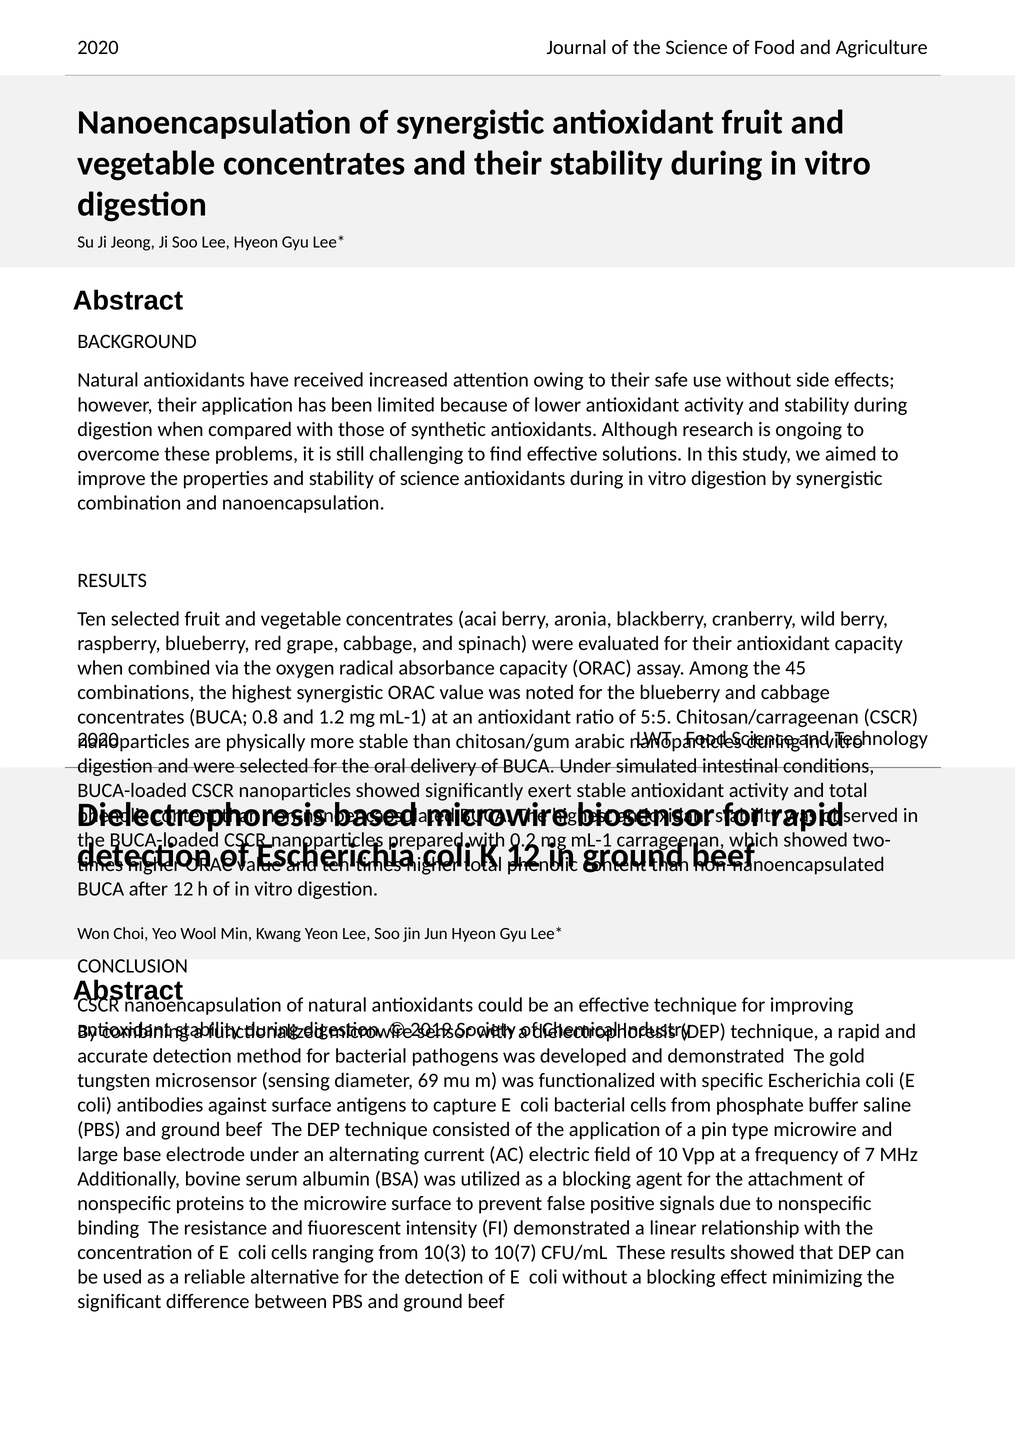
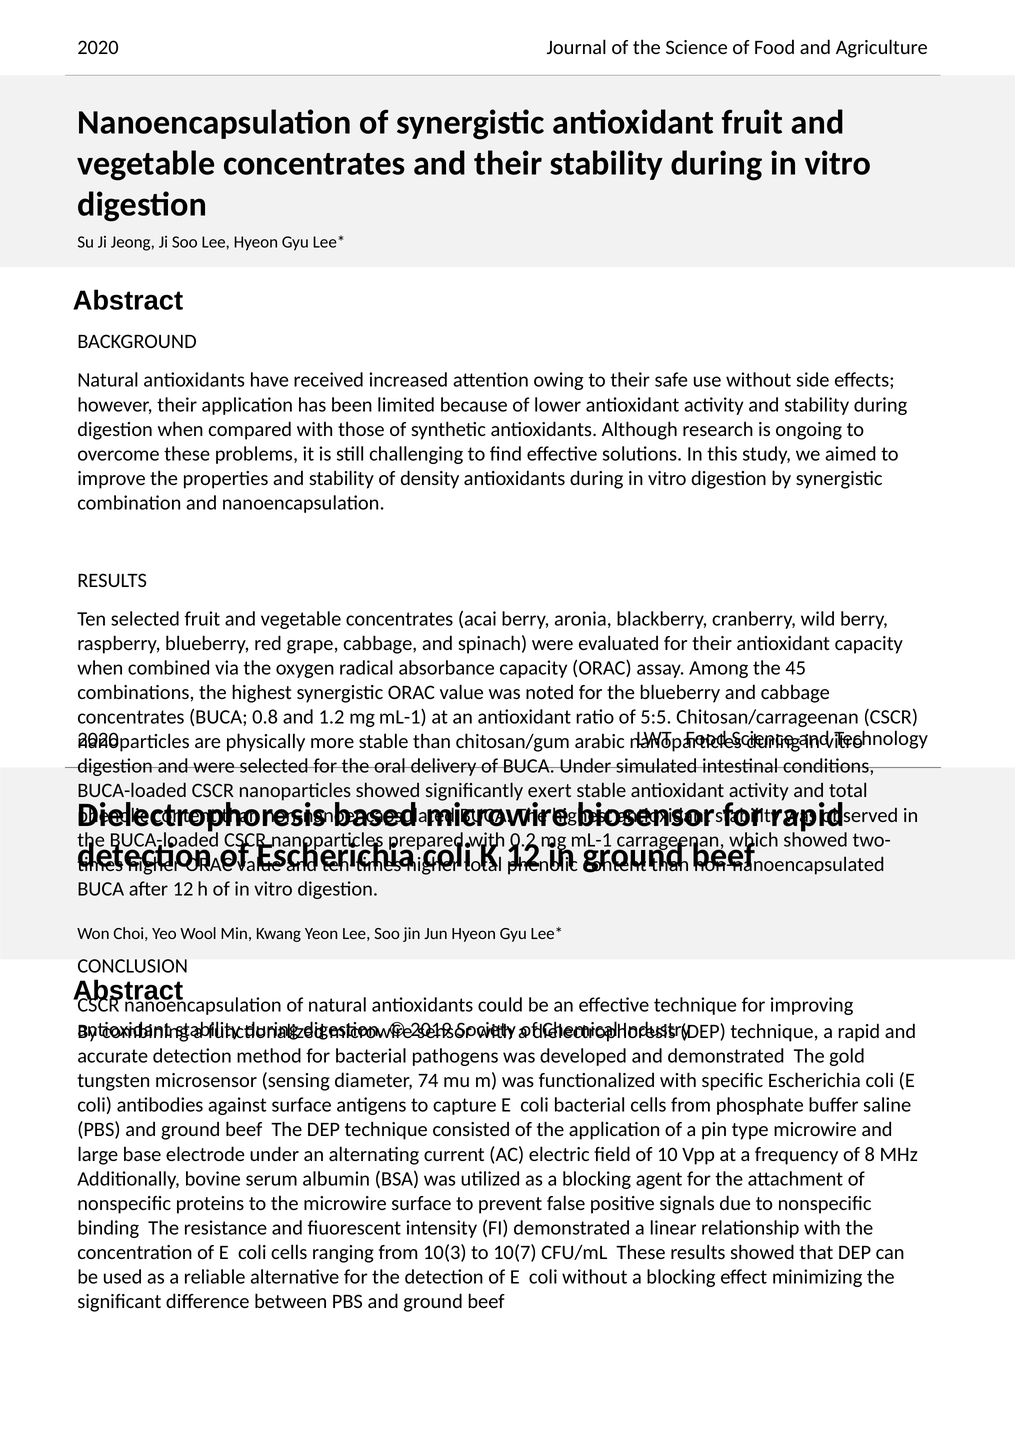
of science: science -> density
69: 69 -> 74
7: 7 -> 8
